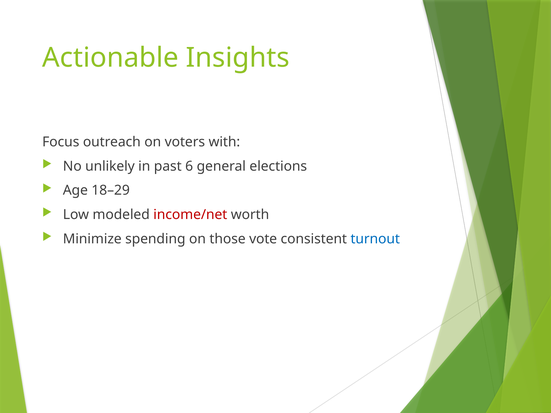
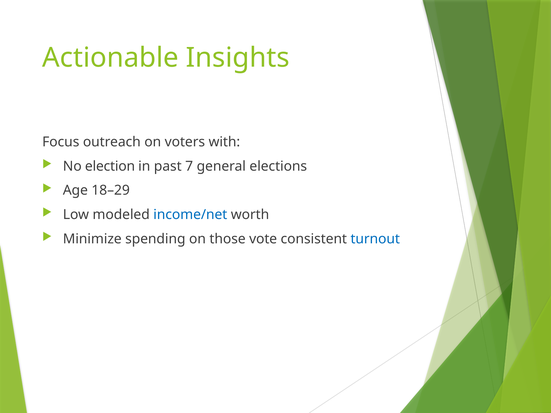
unlikely: unlikely -> election
6: 6 -> 7
income/net colour: red -> blue
